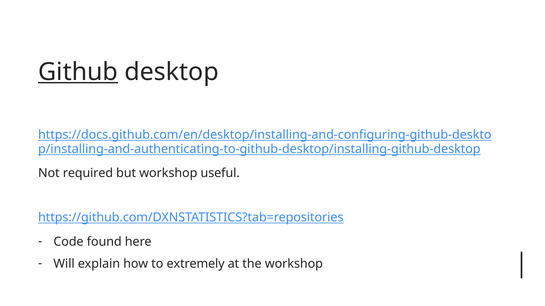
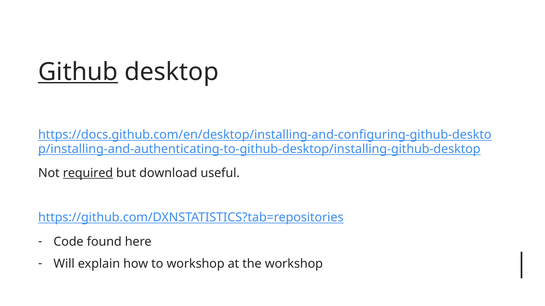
required underline: none -> present
but workshop: workshop -> download
to extremely: extremely -> workshop
